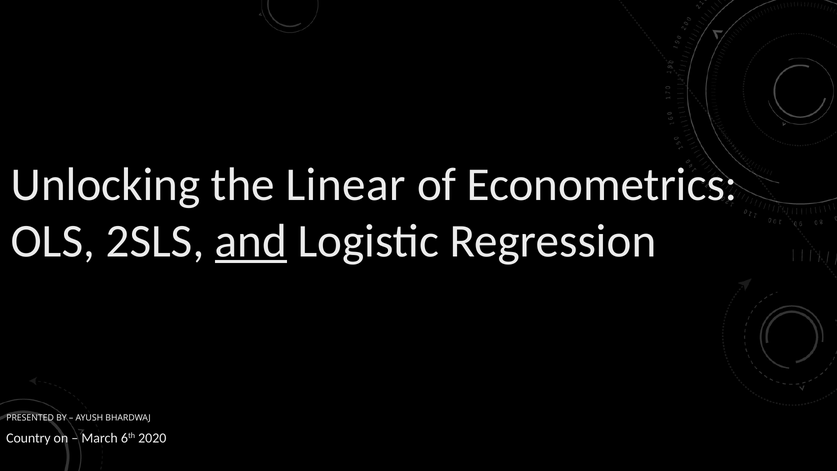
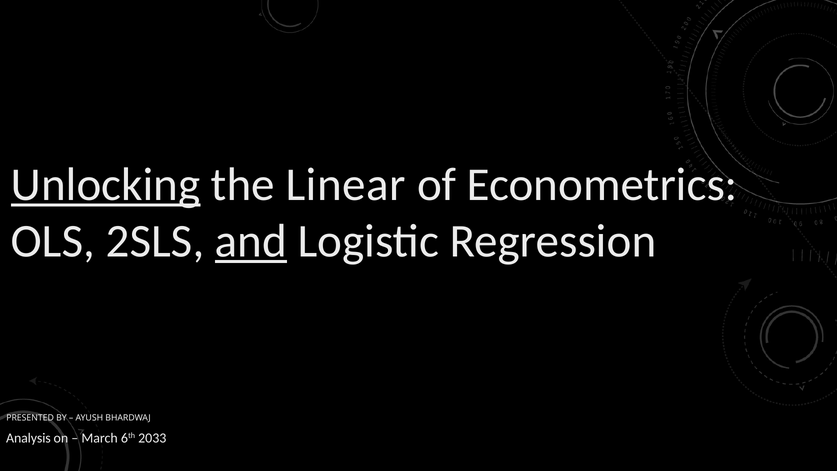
Unlocking underline: none -> present
Country: Country -> Analysis
2020: 2020 -> 2033
